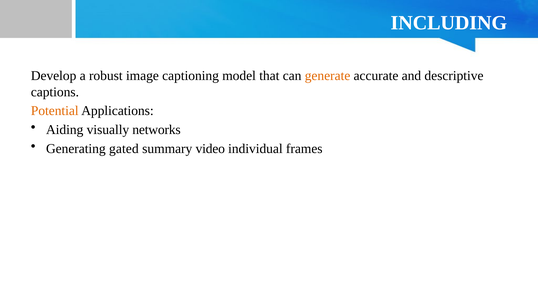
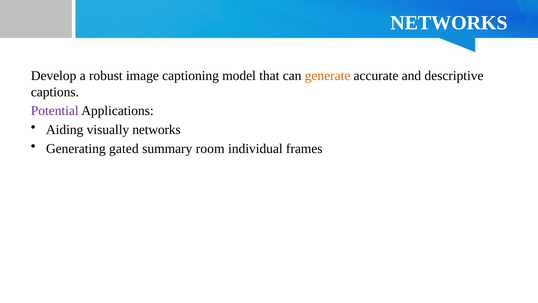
INCLUDING at (449, 23): INCLUDING -> NETWORKS
Potential colour: orange -> purple
video: video -> room
